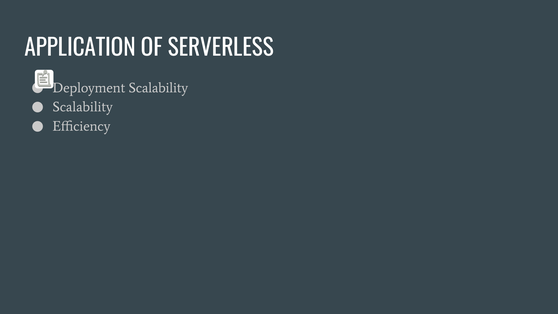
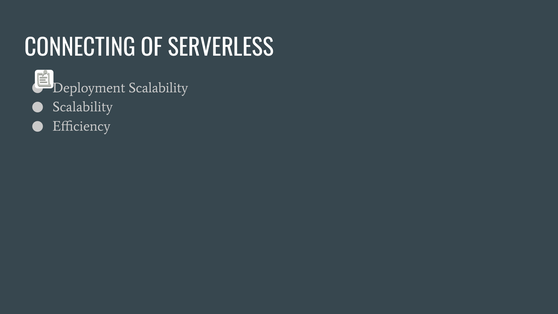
APPLICATION: APPLICATION -> CONNECTING
